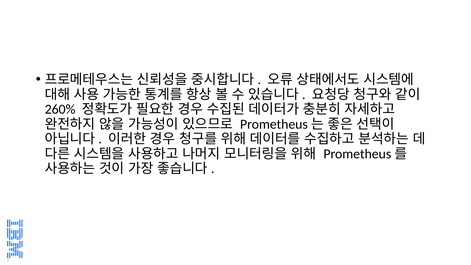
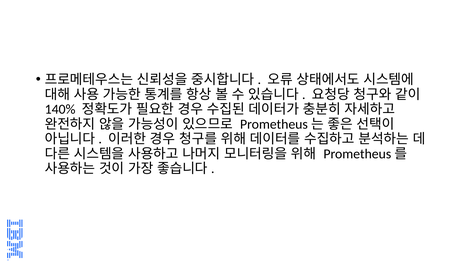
260%: 260% -> 140%
